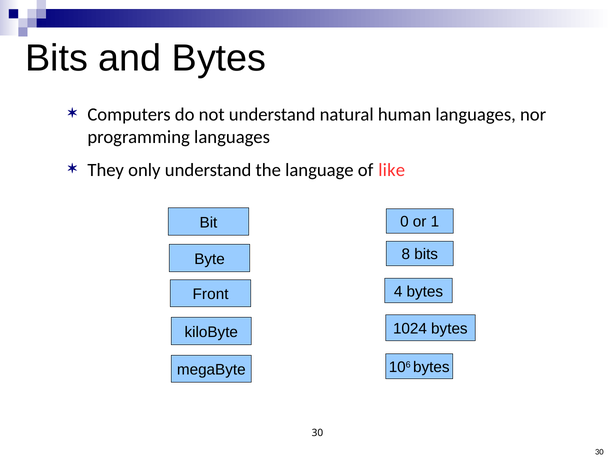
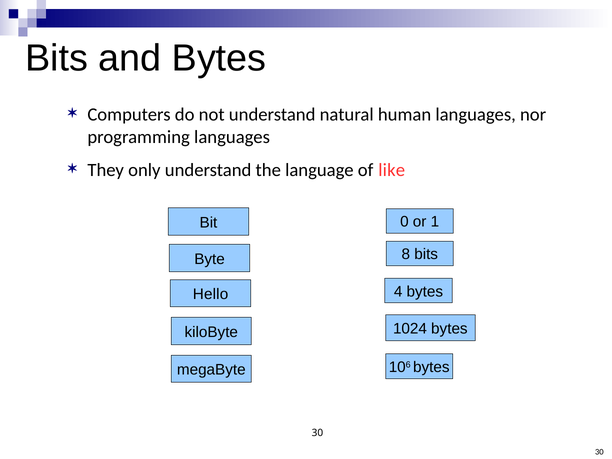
Front: Front -> Hello
